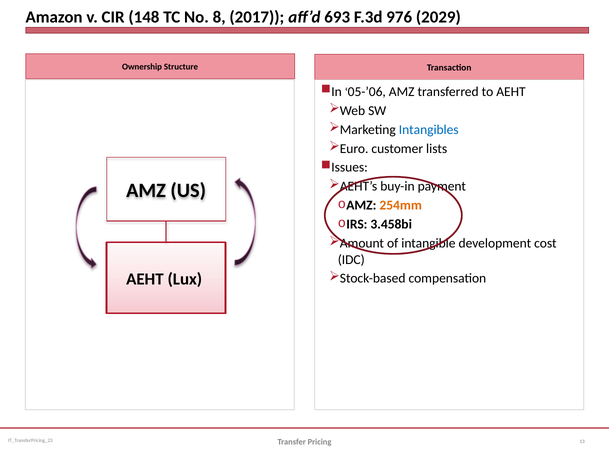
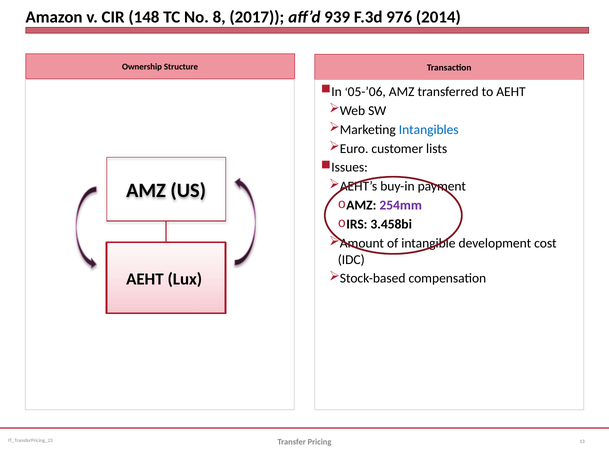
693: 693 -> 939
2029: 2029 -> 2014
254mm colour: orange -> purple
